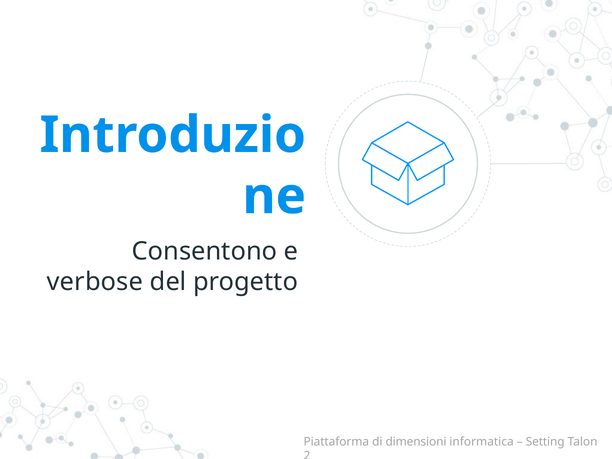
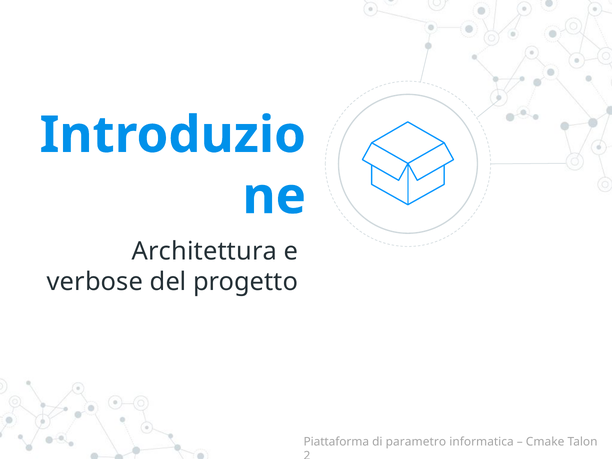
Consentono: Consentono -> Architettura
dimensioni: dimensioni -> parametro
Setting: Setting -> Cmake
